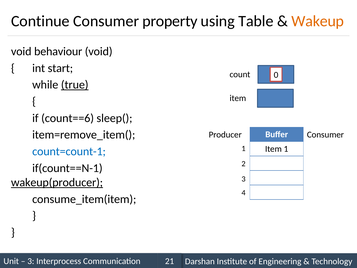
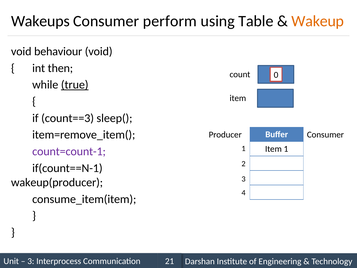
Continue: Continue -> Wakeups
property: property -> perform
start: start -> then
count==6: count==6 -> count==3
count=count-1 colour: blue -> purple
wakeup(producer underline: present -> none
